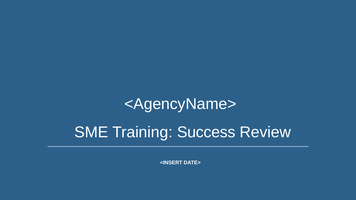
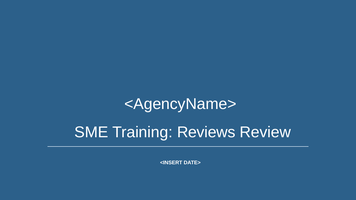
Success: Success -> Reviews
